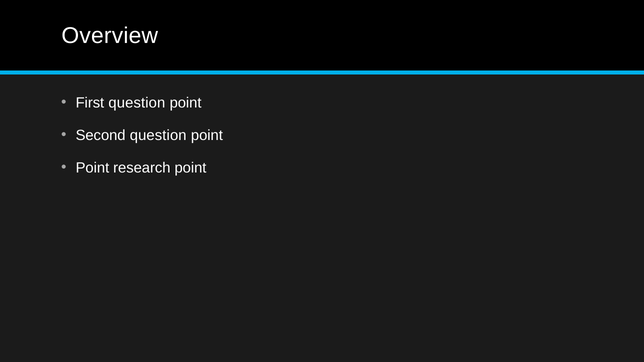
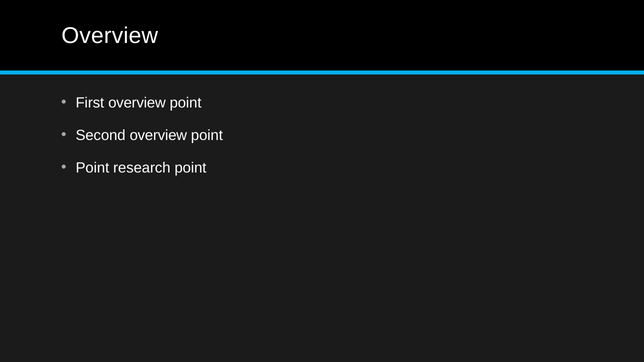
First question: question -> overview
Second question: question -> overview
